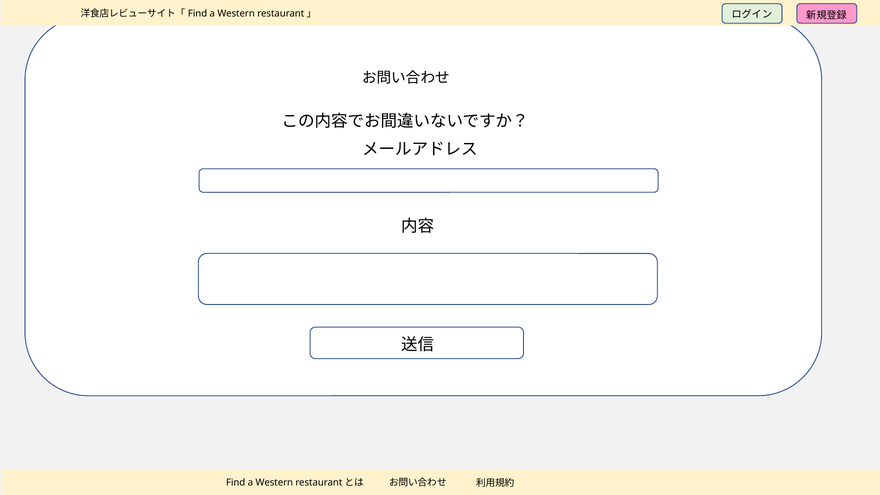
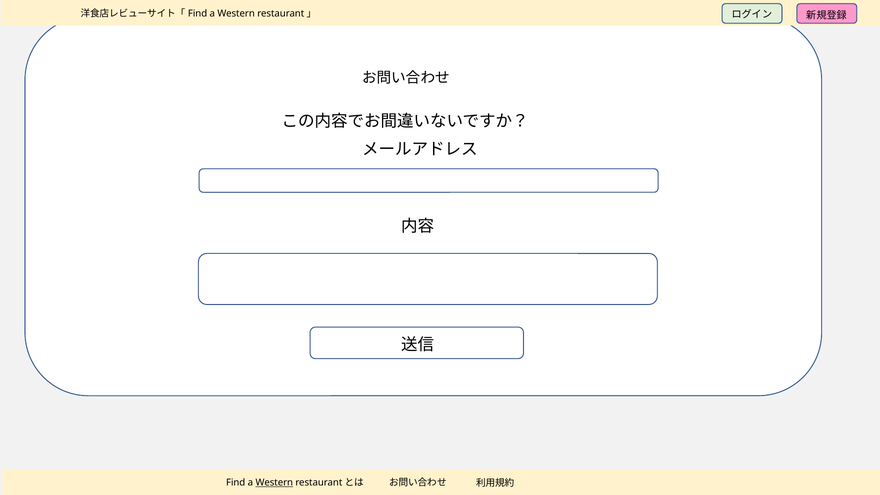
Western at (274, 483) underline: none -> present
